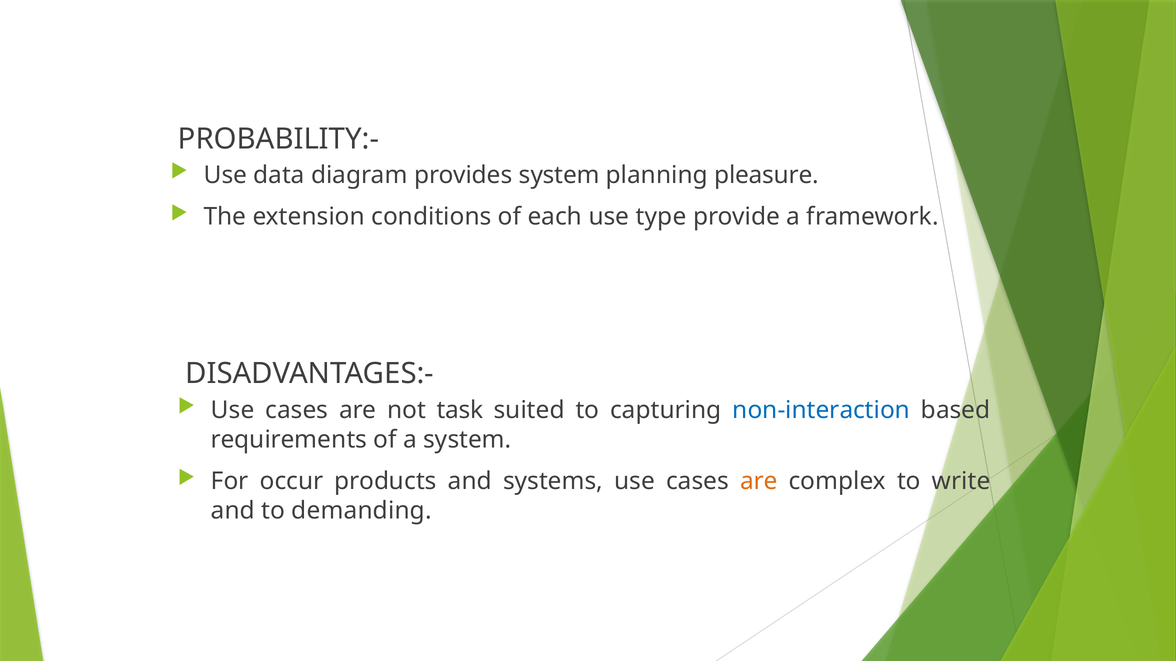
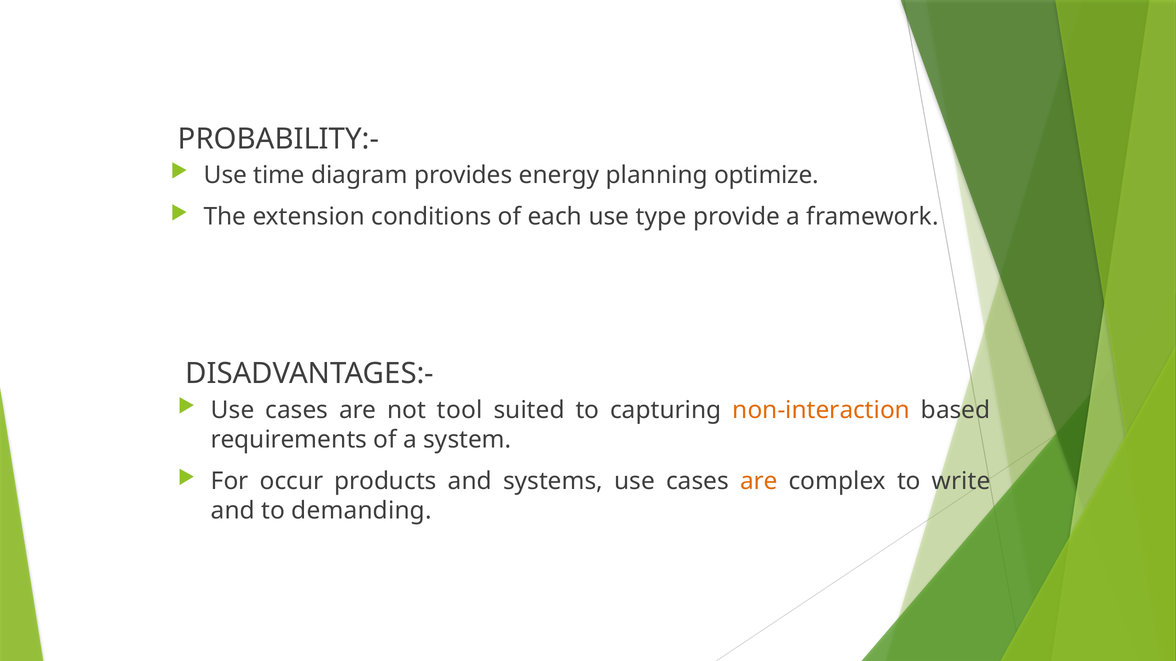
data: data -> time
provides system: system -> energy
pleasure: pleasure -> optimize
task: task -> tool
non-interaction colour: blue -> orange
